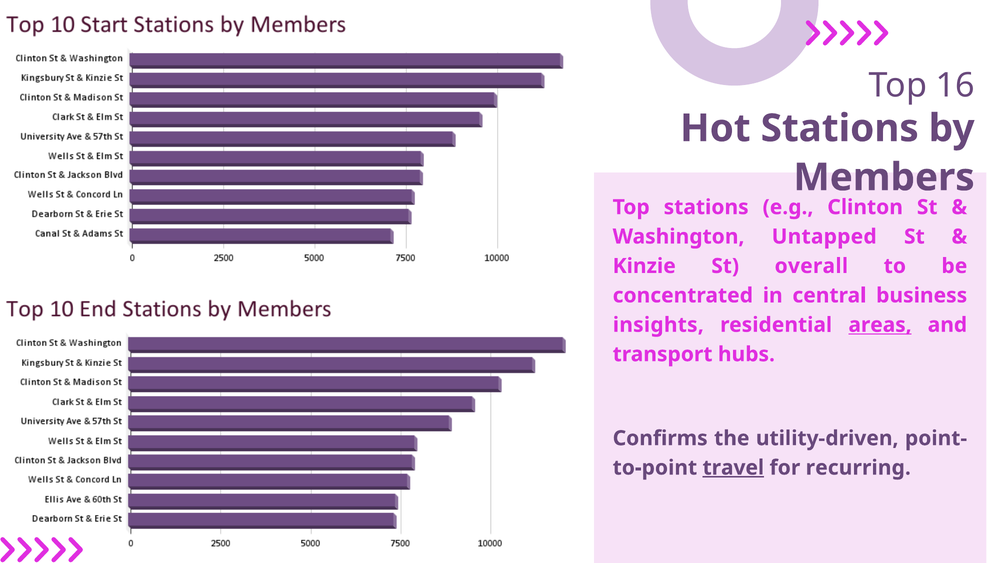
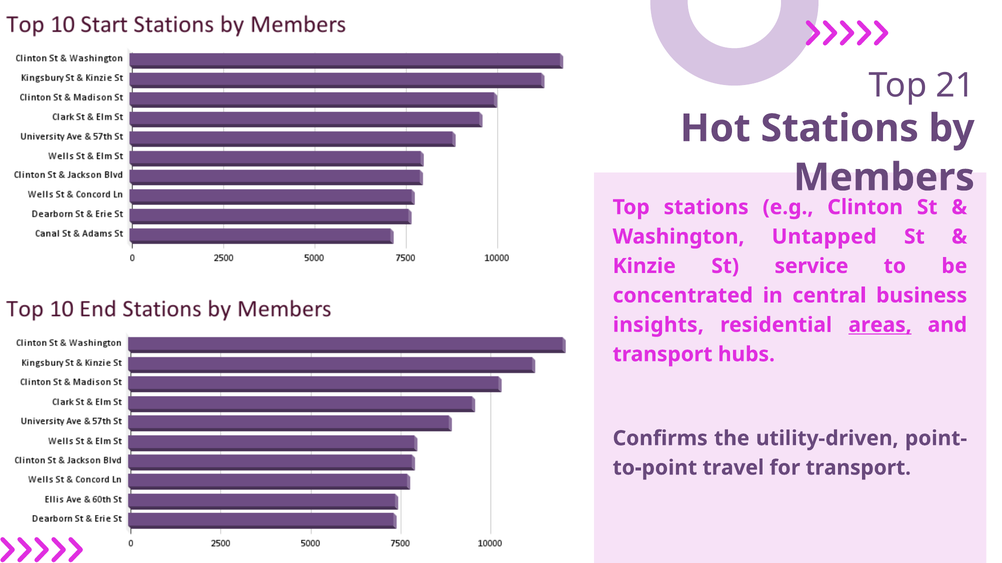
16: 16 -> 21
overall: overall -> service
travel underline: present -> none
for recurring: recurring -> transport
